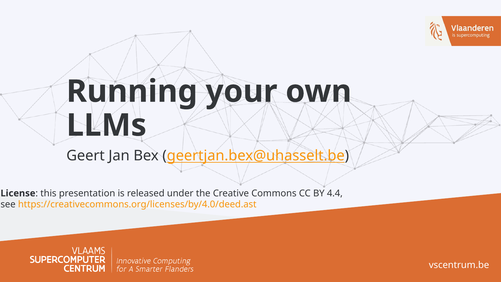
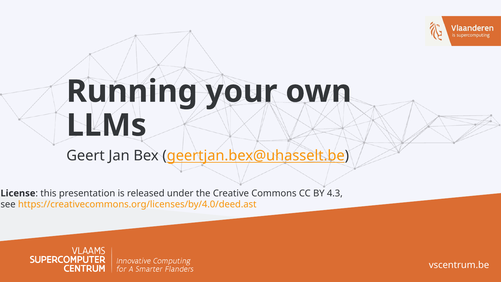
4.4: 4.4 -> 4.3
